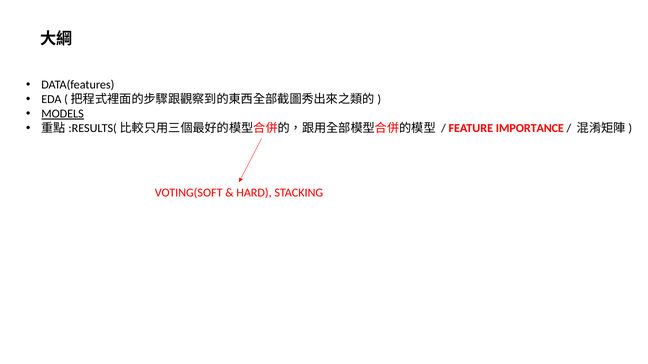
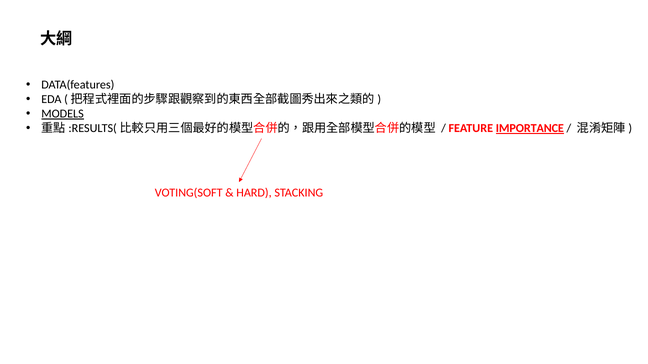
IMPORTANCE underline: none -> present
